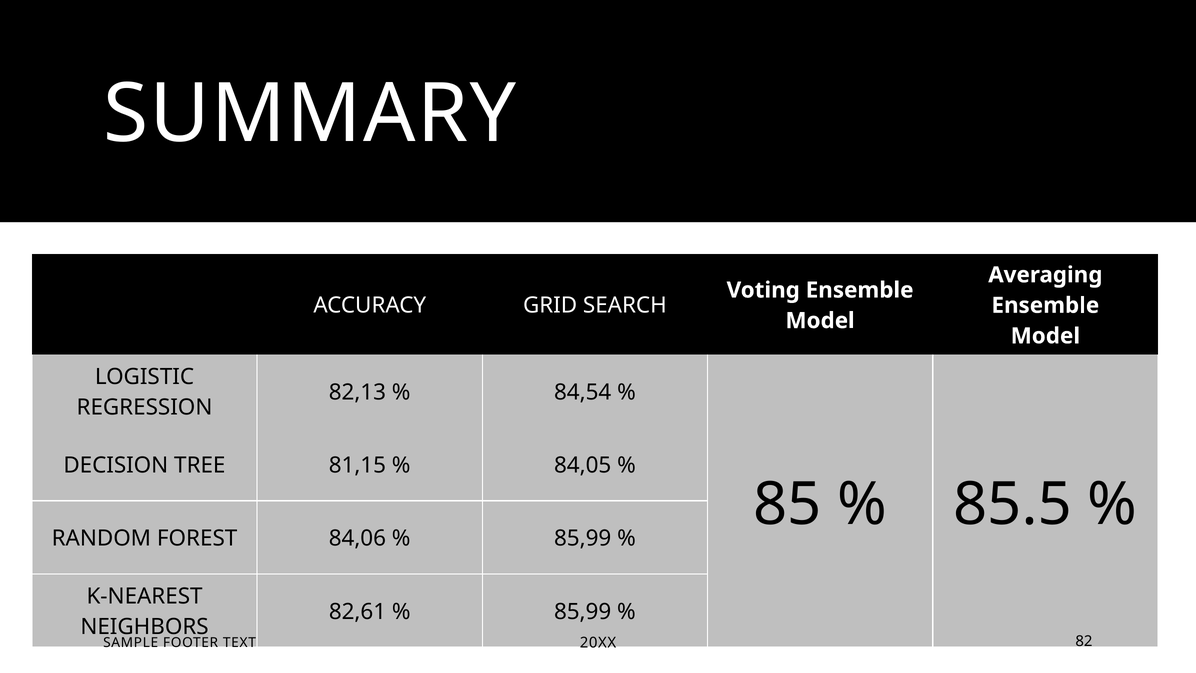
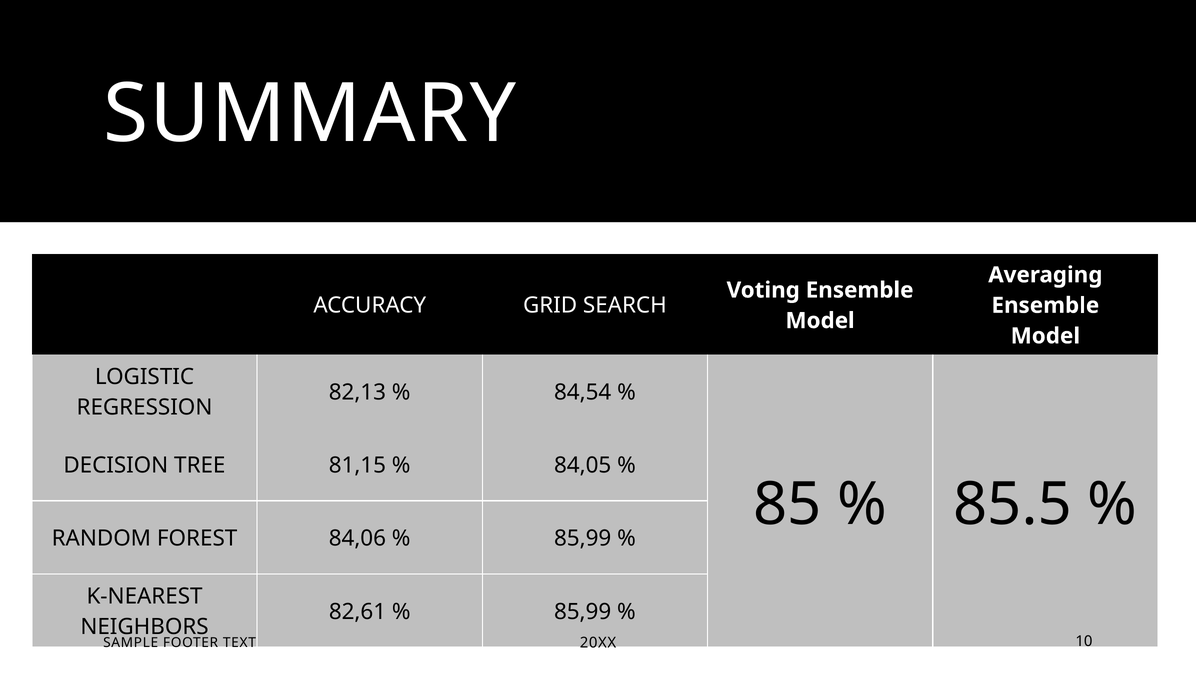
82: 82 -> 10
